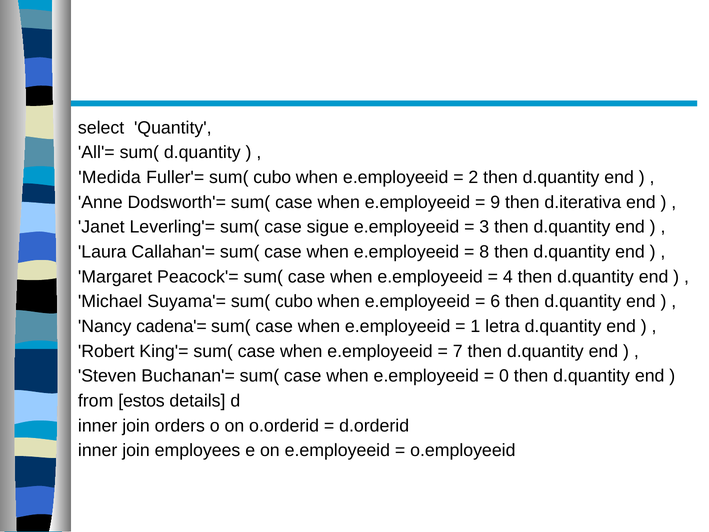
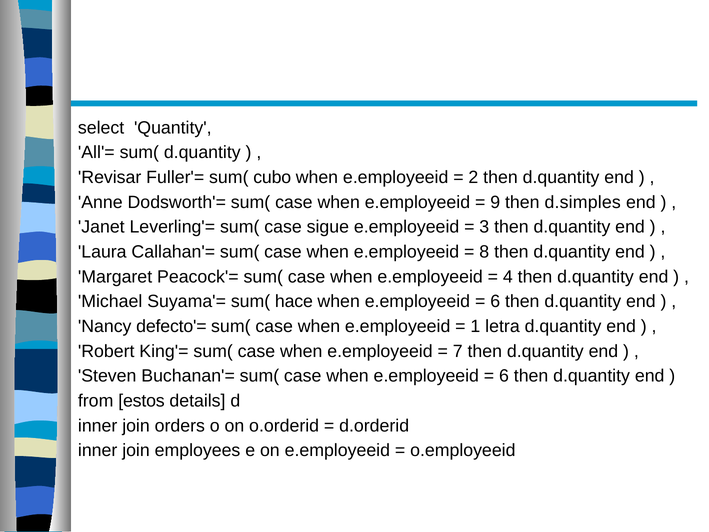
Medida: Medida -> Revisar
d.iterativa: d.iterativa -> d.simples
Suyama'= sum( cubo: cubo -> hace
cadena'=: cadena'= -> defecto'=
0 at (504, 376): 0 -> 6
